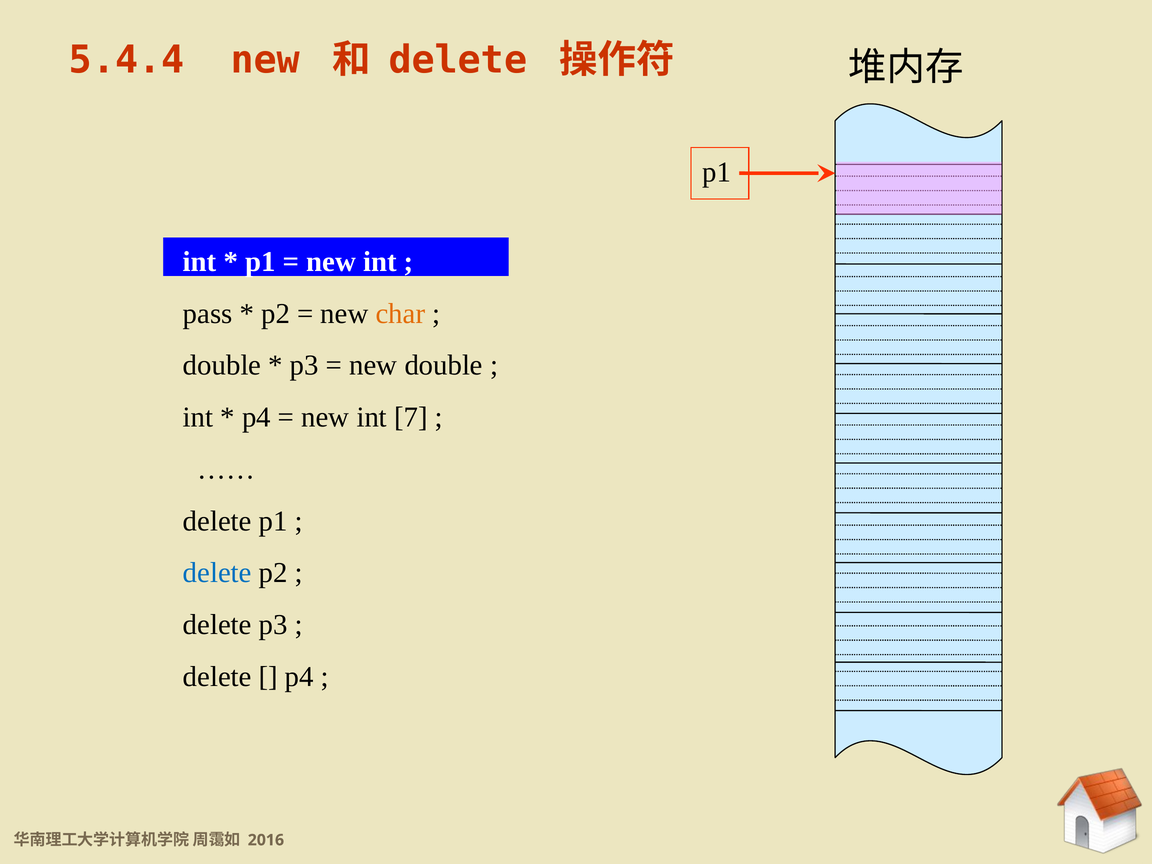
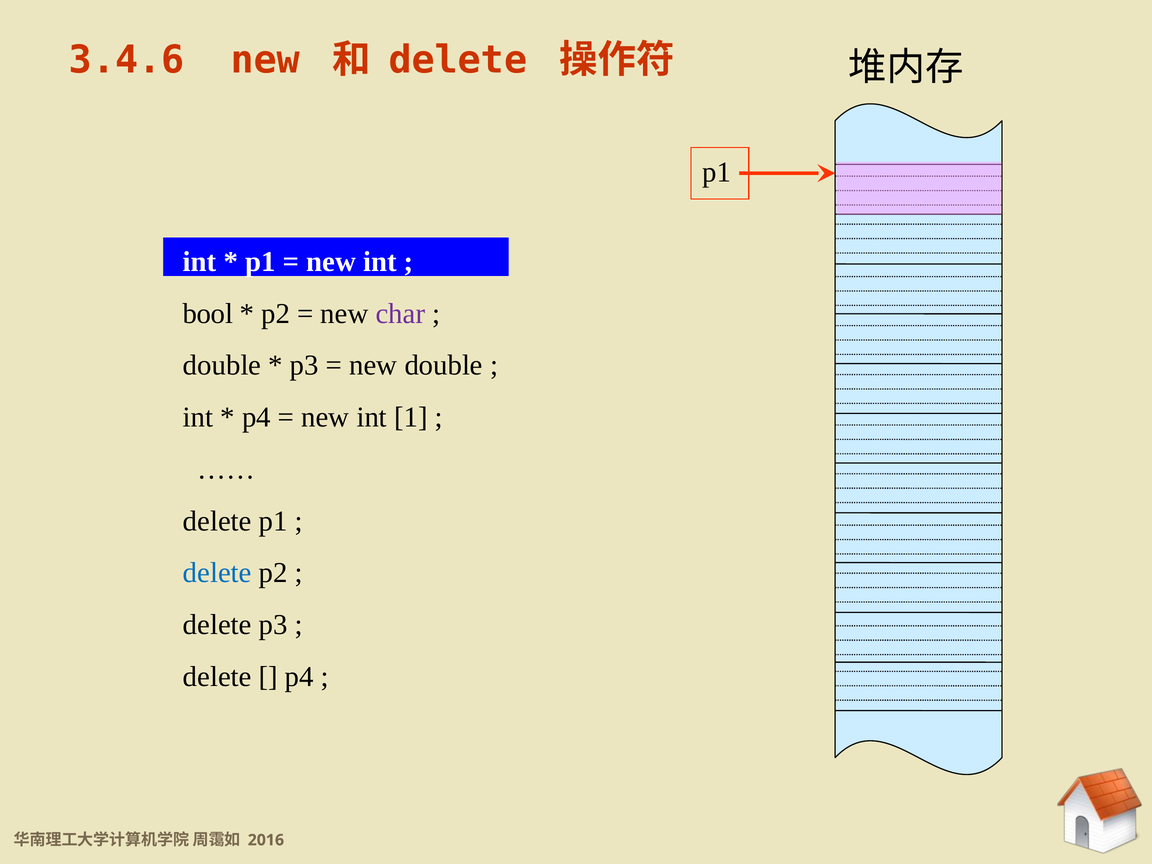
5.4.4: 5.4.4 -> 3.4.6
pass: pass -> bool
char colour: orange -> purple
7: 7 -> 1
